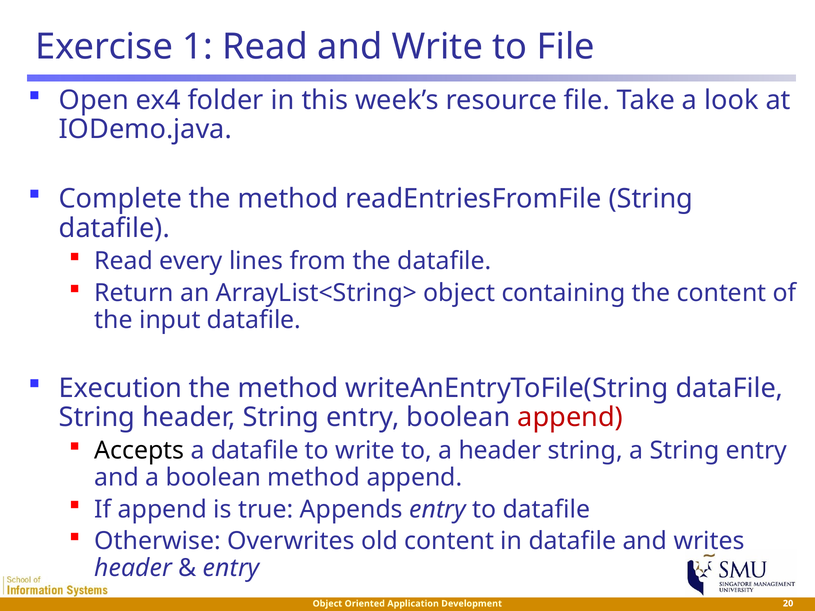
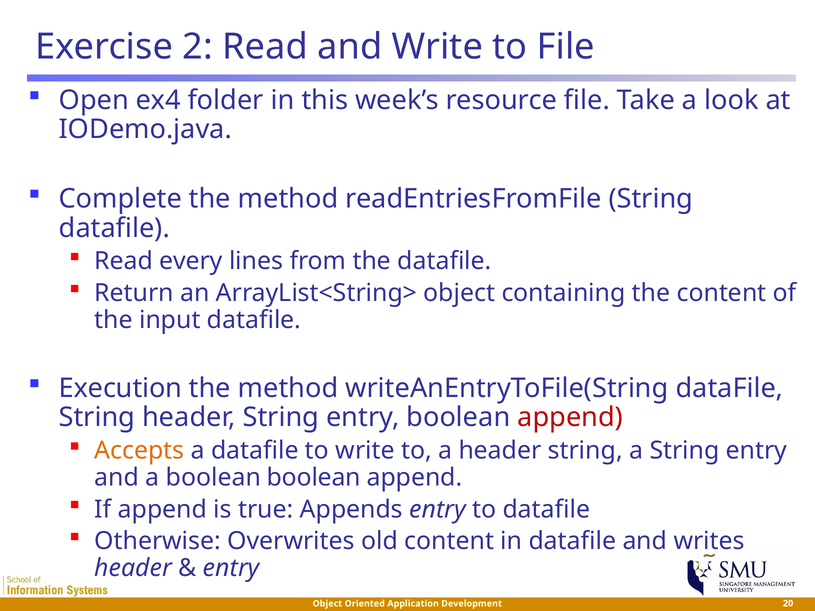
1: 1 -> 2
Accepts colour: black -> orange
boolean method: method -> boolean
